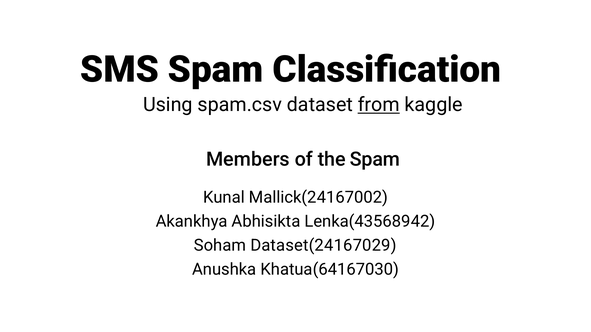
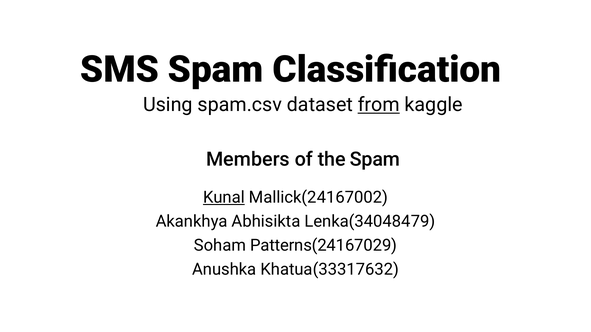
Kunal underline: none -> present
Lenka(43568942: Lenka(43568942 -> Lenka(34048479
Dataset(24167029: Dataset(24167029 -> Patterns(24167029
Khatua(64167030: Khatua(64167030 -> Khatua(33317632
